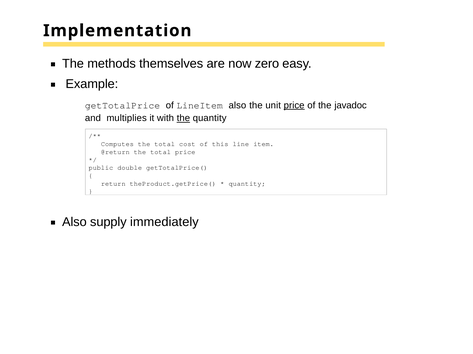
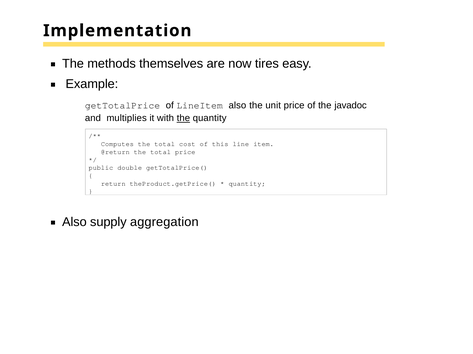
zero: zero -> tires
price at (294, 106) underline: present -> none
immediately: immediately -> aggregation
